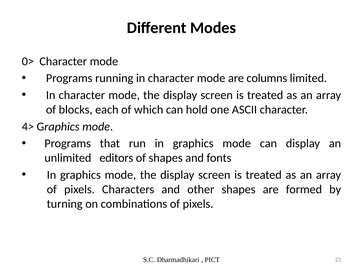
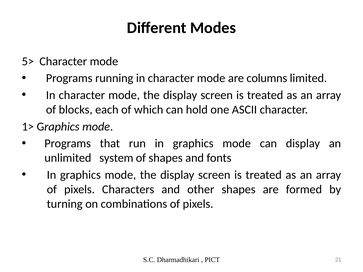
0>: 0> -> 5>
4>: 4> -> 1>
editors: editors -> system
